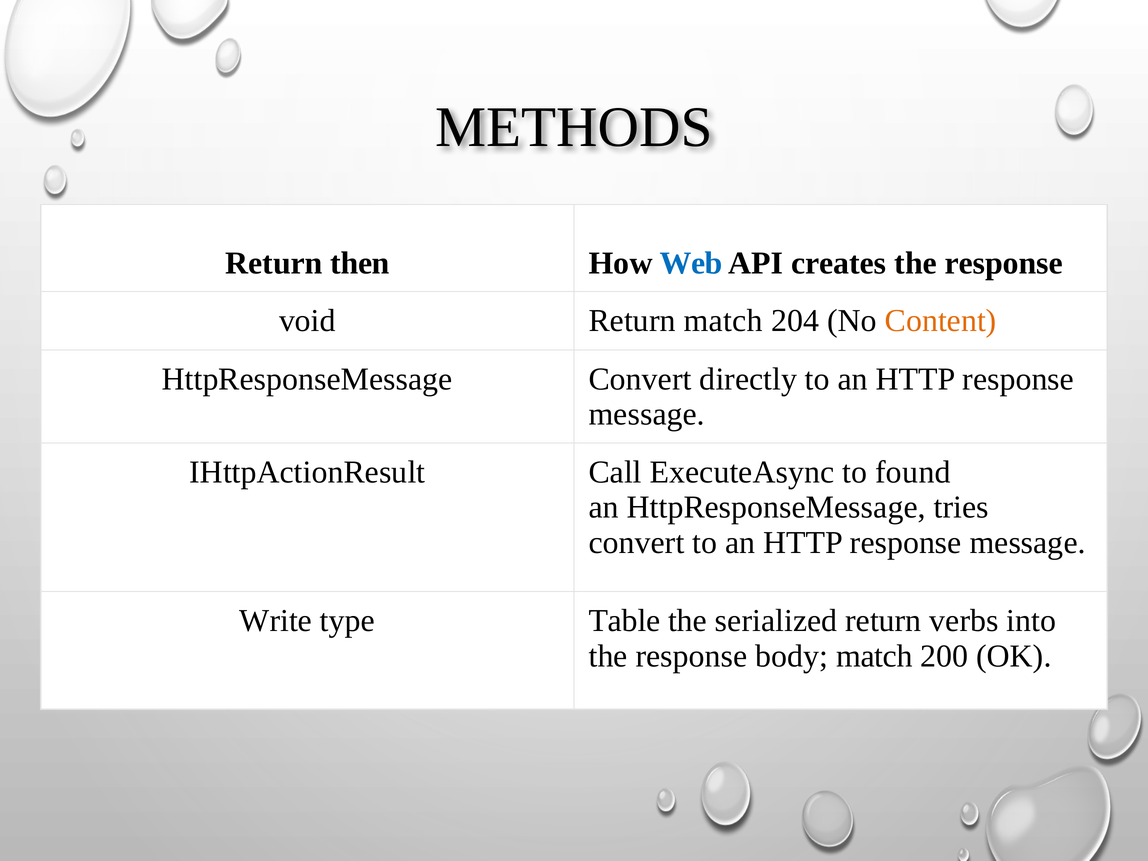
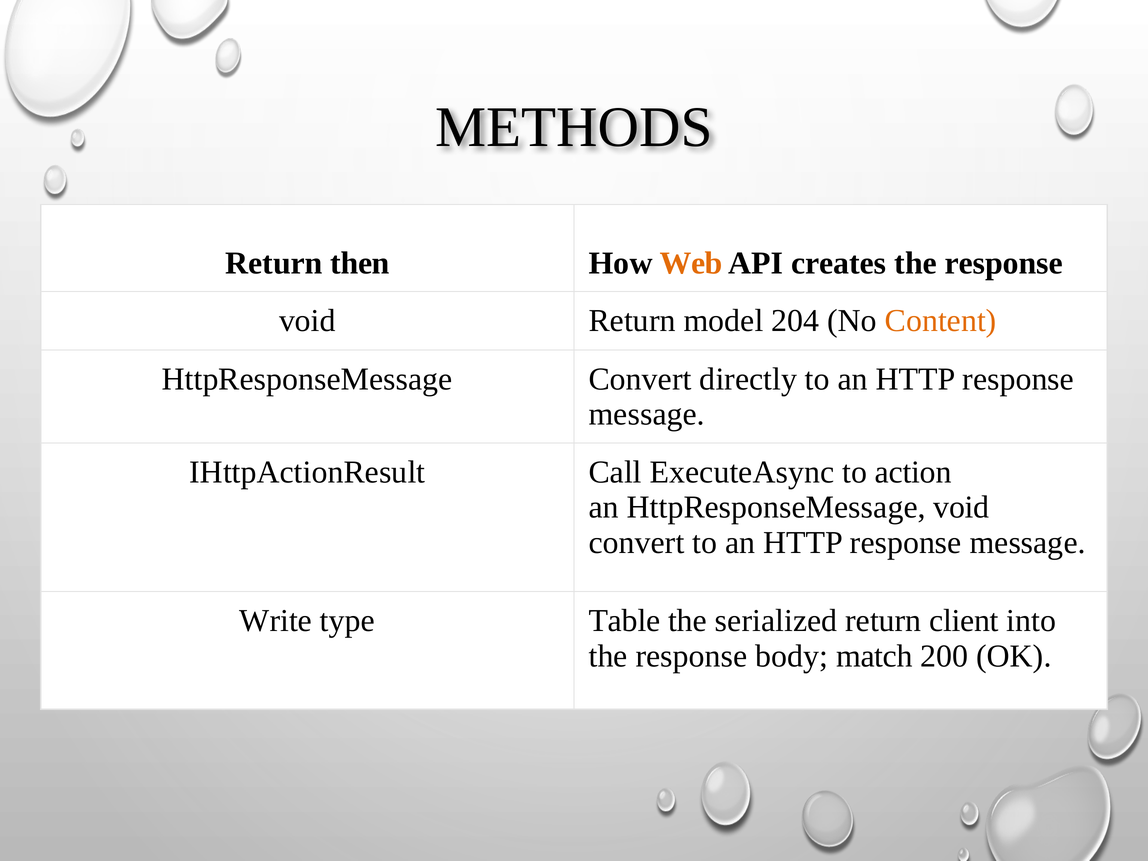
Web colour: blue -> orange
Return match: match -> model
found: found -> action
HttpResponseMessage tries: tries -> void
verbs: verbs -> client
